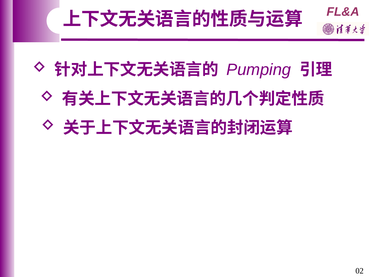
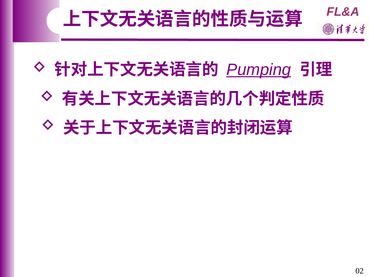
Pumping underline: none -> present
